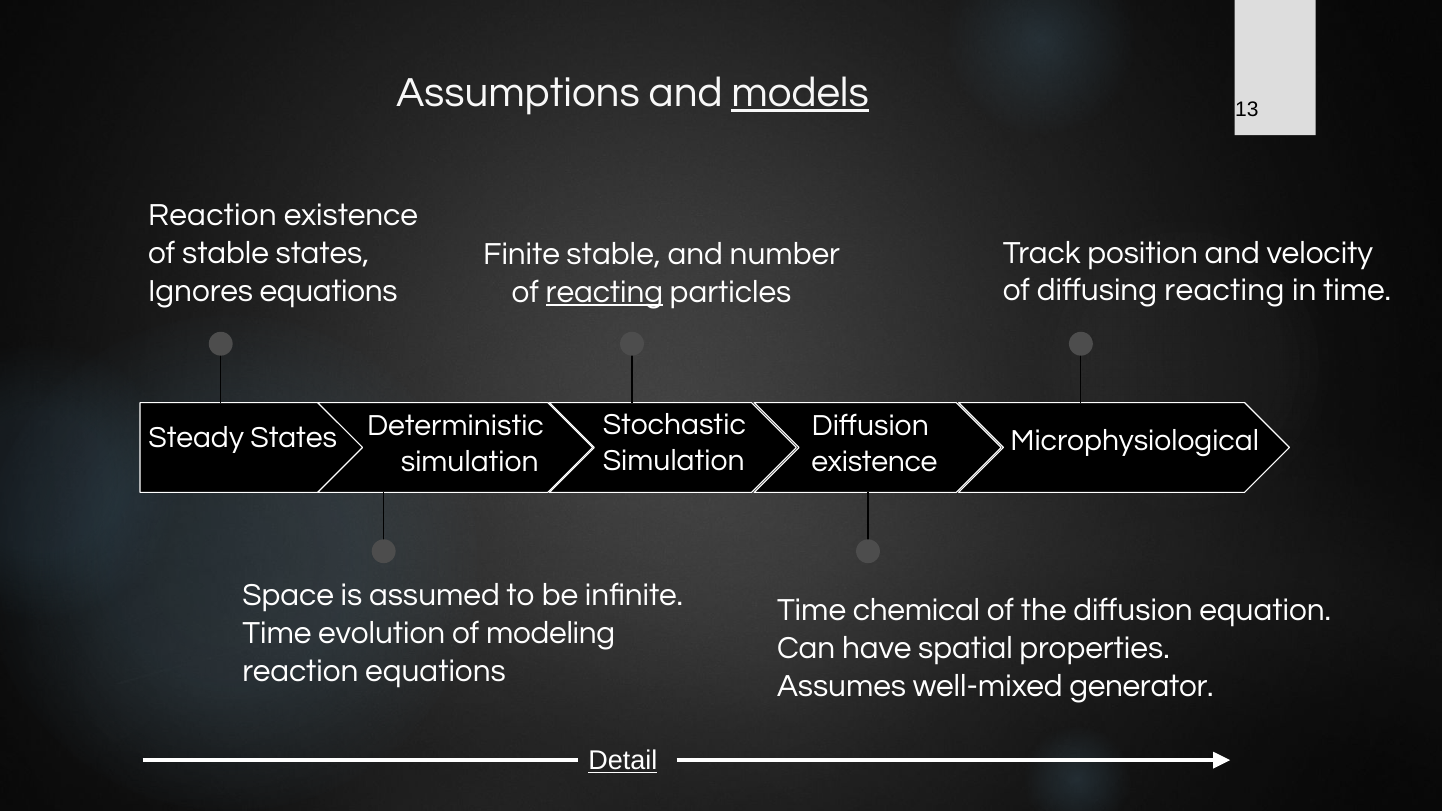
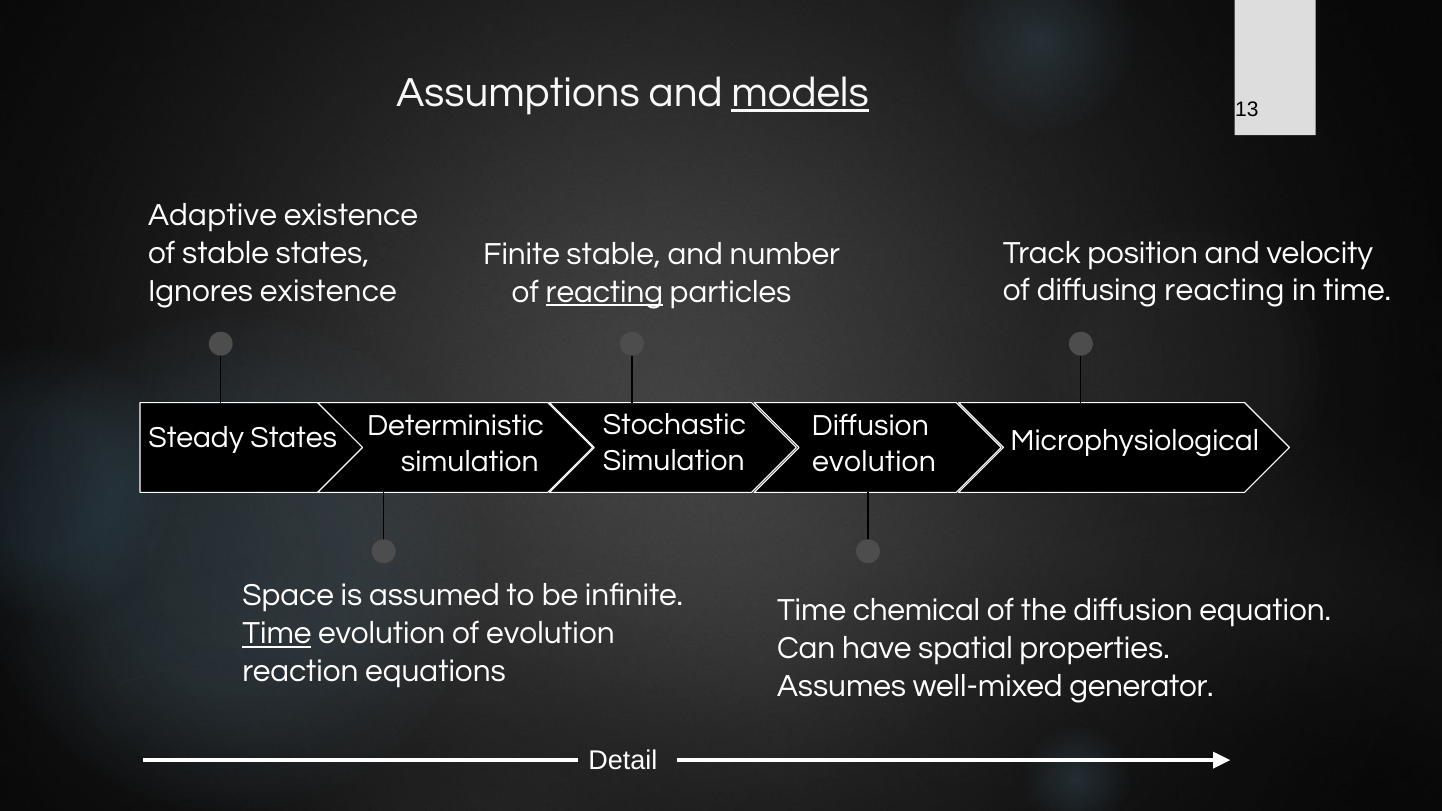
Reaction at (212, 215): Reaction -> Adaptive
Ignores equations: equations -> existence
existence at (874, 462): existence -> evolution
Time at (277, 633) underline: none -> present
of modeling: modeling -> evolution
Detail underline: present -> none
